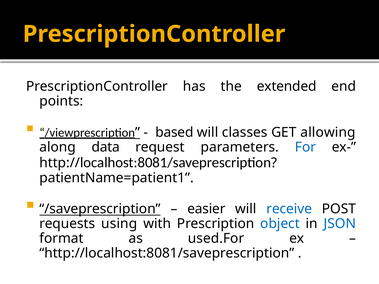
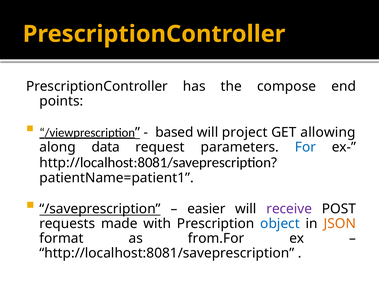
extended: extended -> compose
classes: classes -> project
receive colour: blue -> purple
using: using -> made
JSON colour: blue -> orange
used.For: used.For -> from.For
